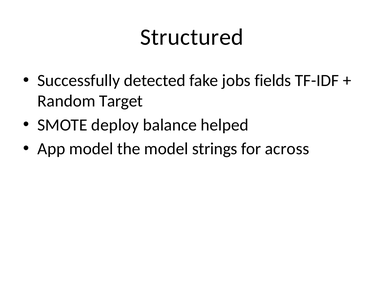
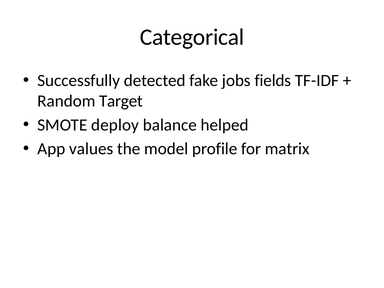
Structured: Structured -> Categorical
App model: model -> values
strings: strings -> profile
across: across -> matrix
